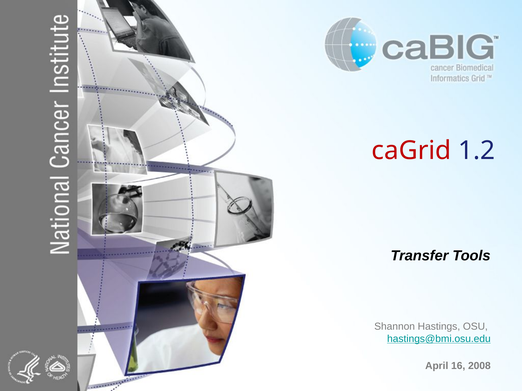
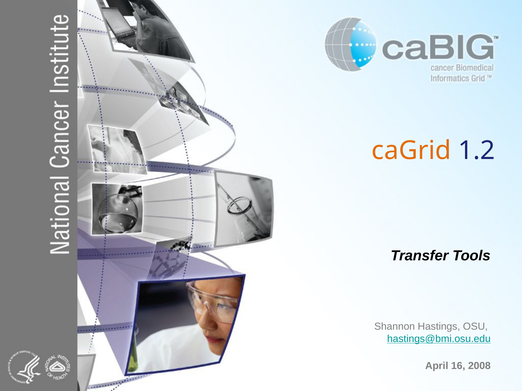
caGrid colour: red -> orange
